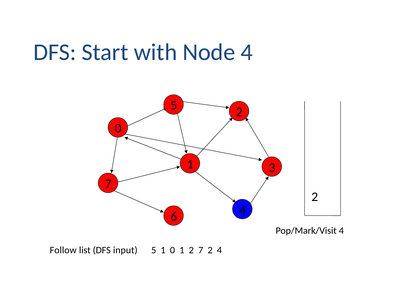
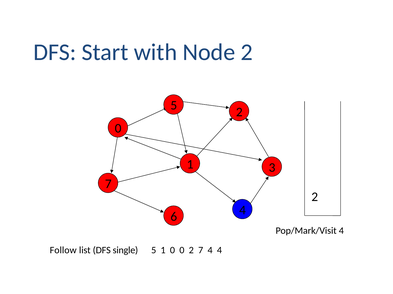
Node 4: 4 -> 2
input: input -> single
0 1: 1 -> 0
7 2: 2 -> 4
